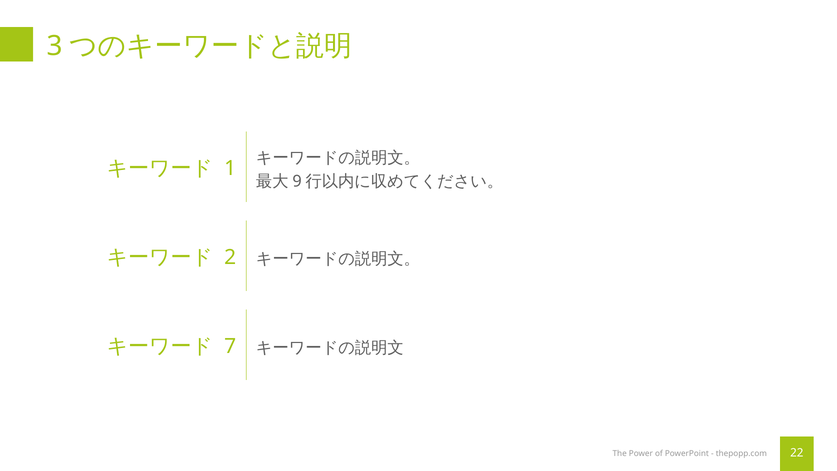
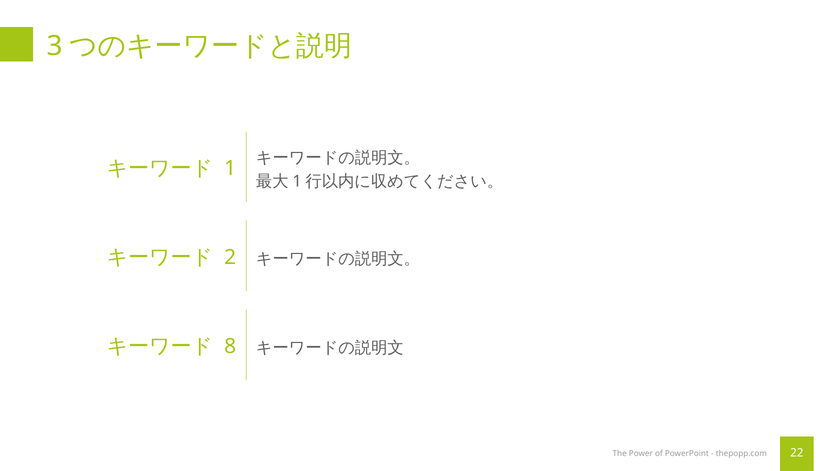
9 at (297, 181): 9 -> 1
7: 7 -> 8
